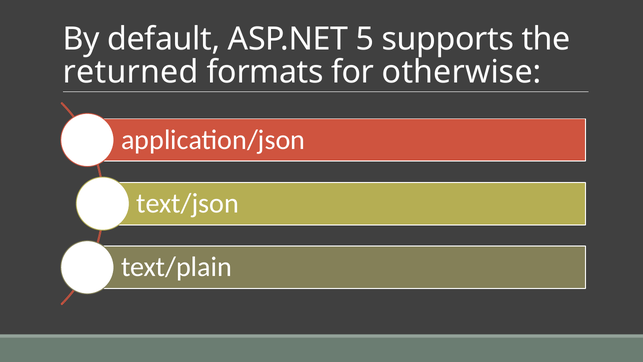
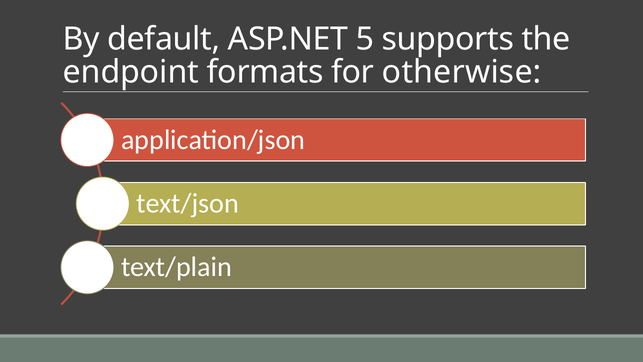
returned: returned -> endpoint
